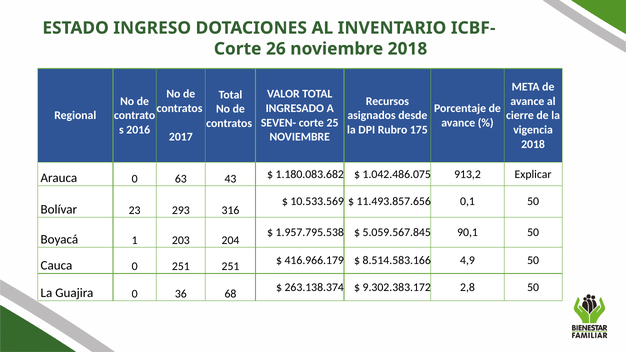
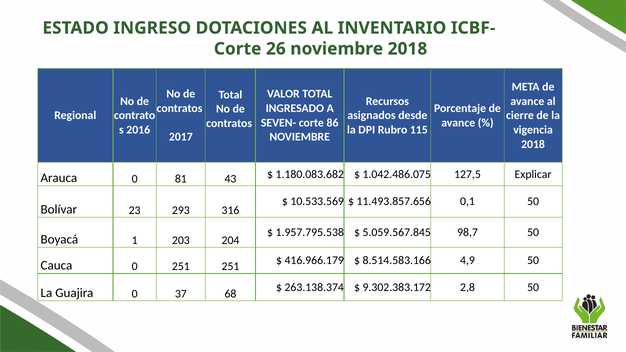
25: 25 -> 86
175: 175 -> 115
63: 63 -> 81
913,2: 913,2 -> 127,5
90,1: 90,1 -> 98,7
36: 36 -> 37
